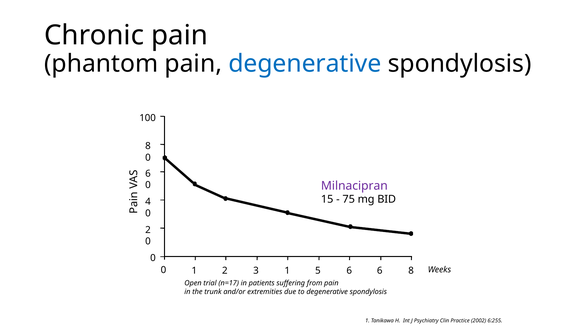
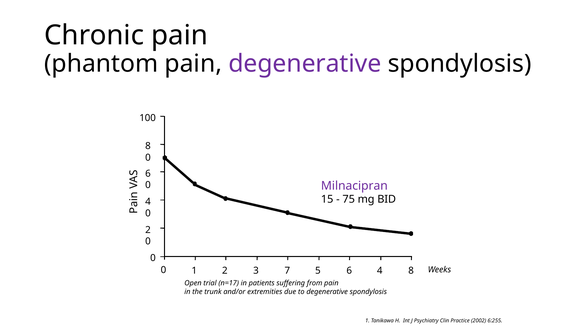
degenerative at (305, 64) colour: blue -> purple
3 1: 1 -> 7
6 6: 6 -> 4
